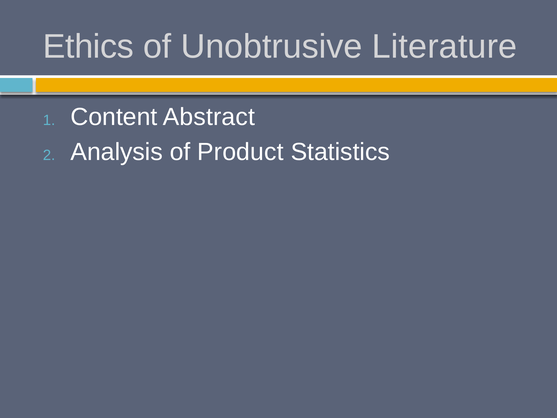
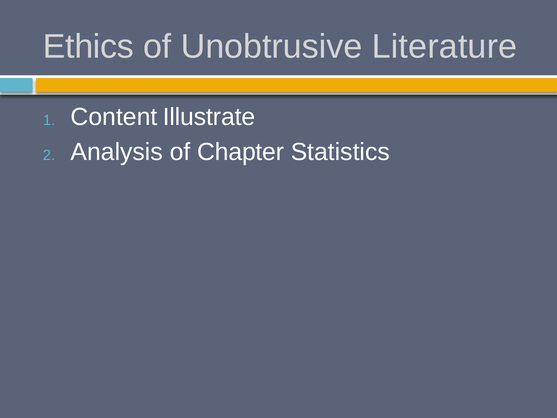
Abstract: Abstract -> Illustrate
Product: Product -> Chapter
